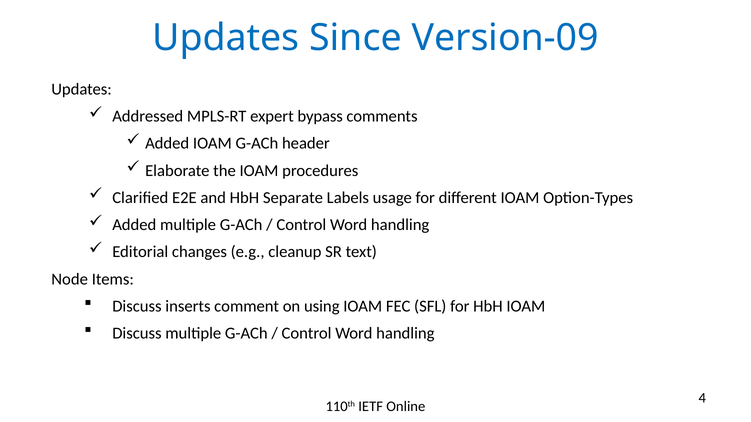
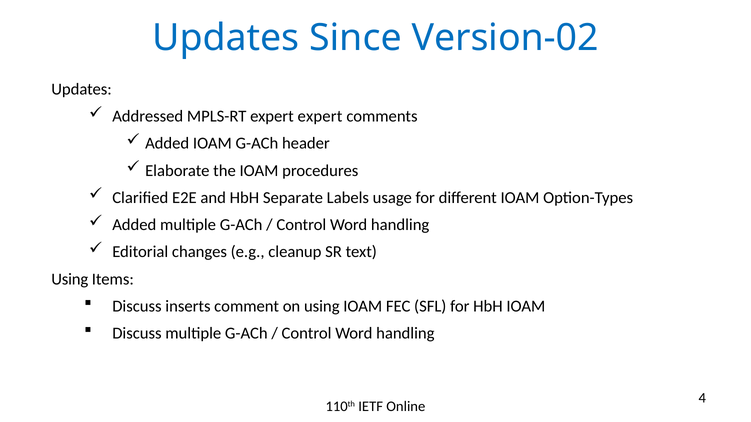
Version-09: Version-09 -> Version-02
expert bypass: bypass -> expert
Node at (70, 279): Node -> Using
